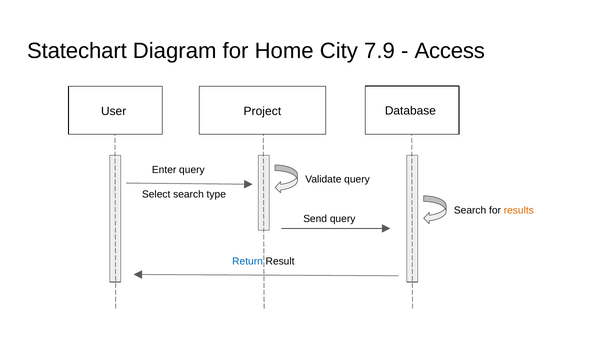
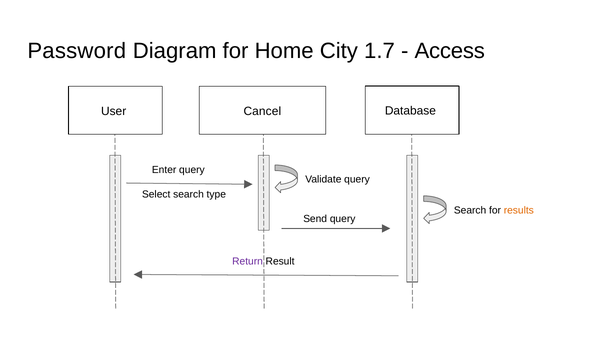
Statechart: Statechart -> Password
7.9: 7.9 -> 1.7
Project: Project -> Cancel
Return colour: blue -> purple
